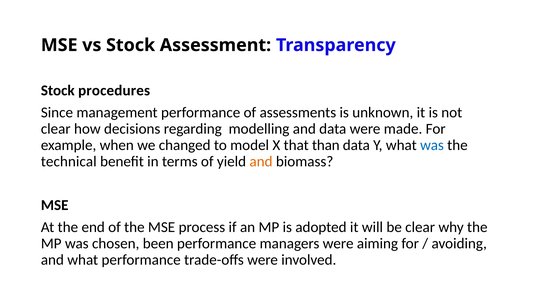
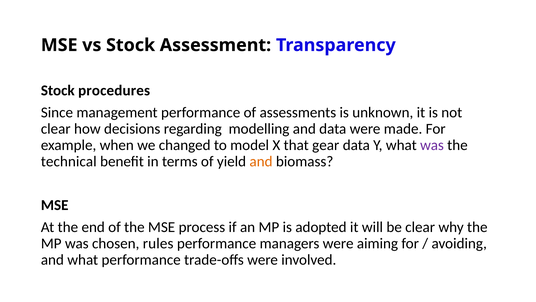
than: than -> gear
was at (432, 145) colour: blue -> purple
been: been -> rules
